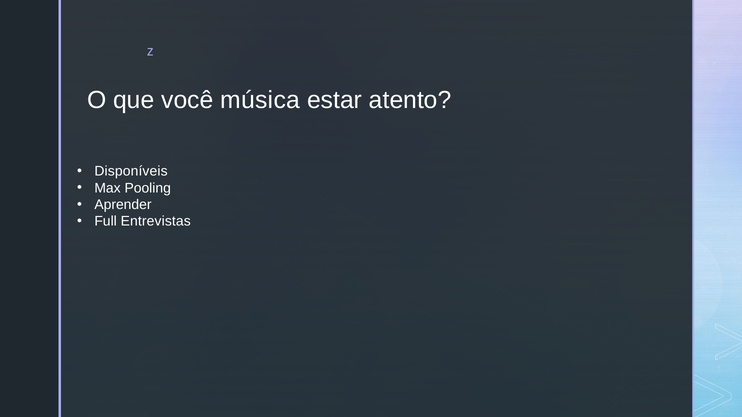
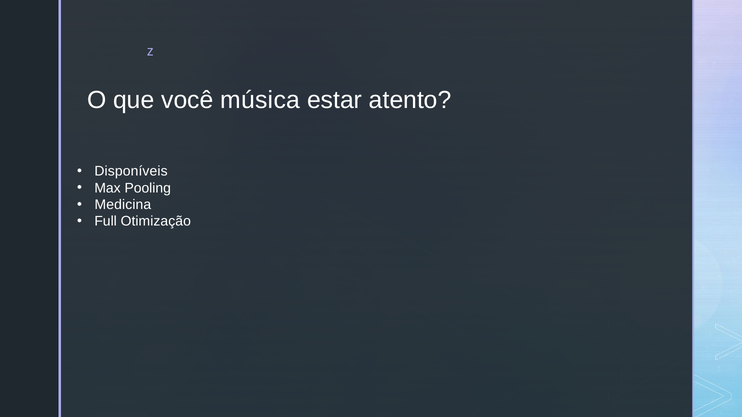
Aprender: Aprender -> Medicina
Entrevistas: Entrevistas -> Otimização
